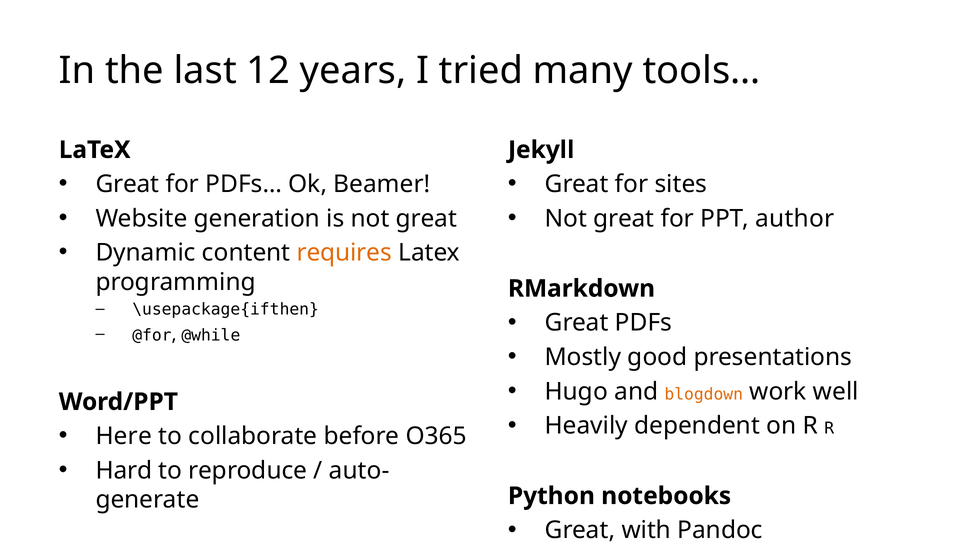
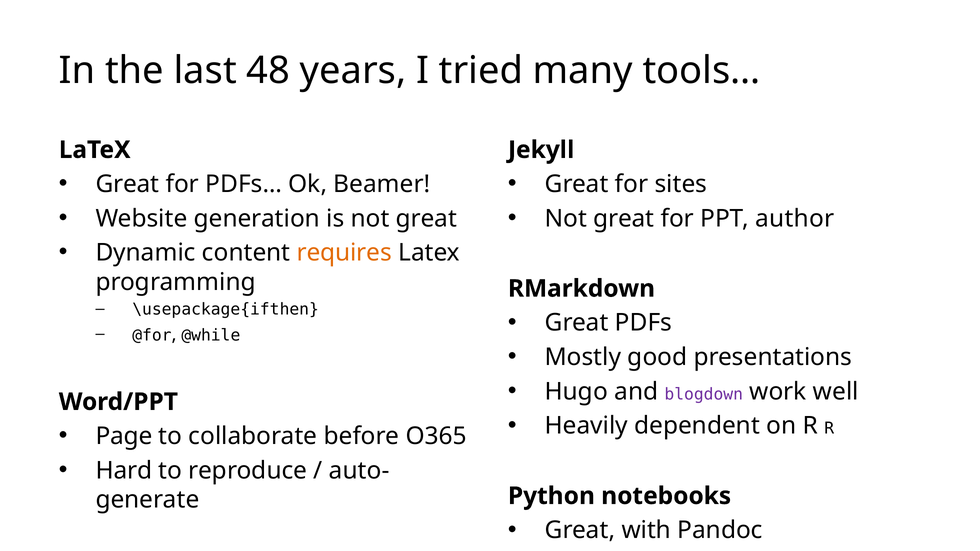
12: 12 -> 48
blogdown colour: orange -> purple
Here: Here -> Page
